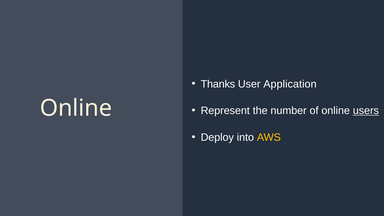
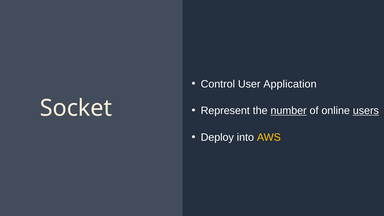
Thanks: Thanks -> Control
Online at (76, 108): Online -> Socket
number underline: none -> present
